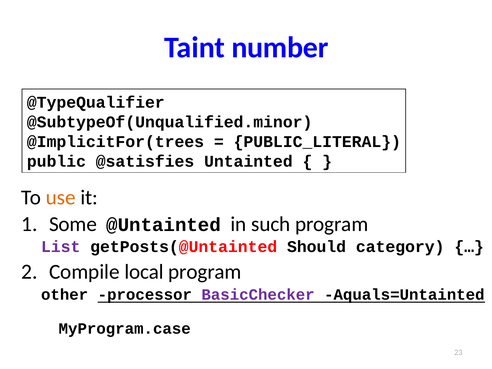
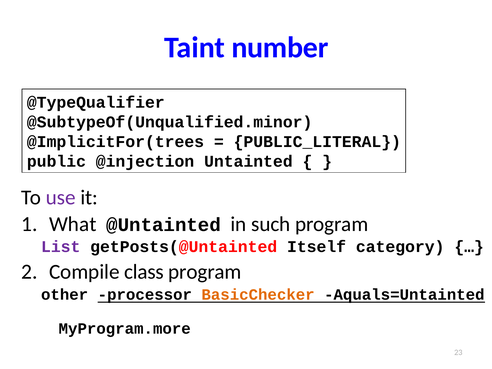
@satisfies: @satisfies -> @injection
use colour: orange -> purple
Some: Some -> What
Should: Should -> Itself
local: local -> class
BasicChecker colour: purple -> orange
MyProgram.case: MyProgram.case -> MyProgram.more
